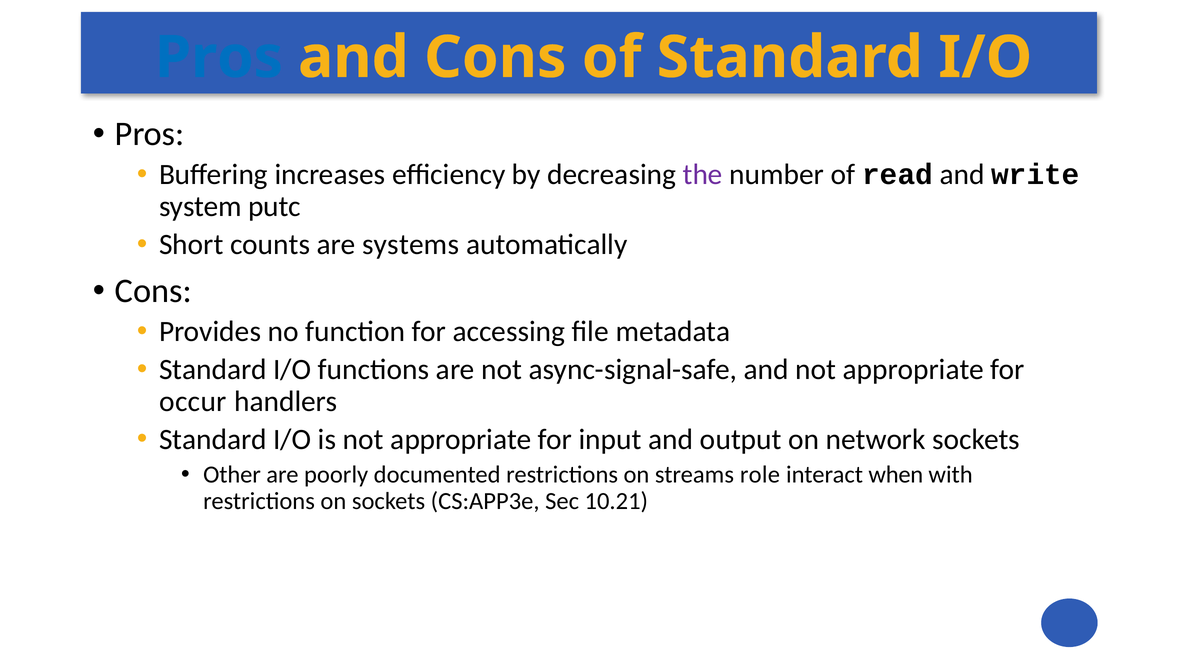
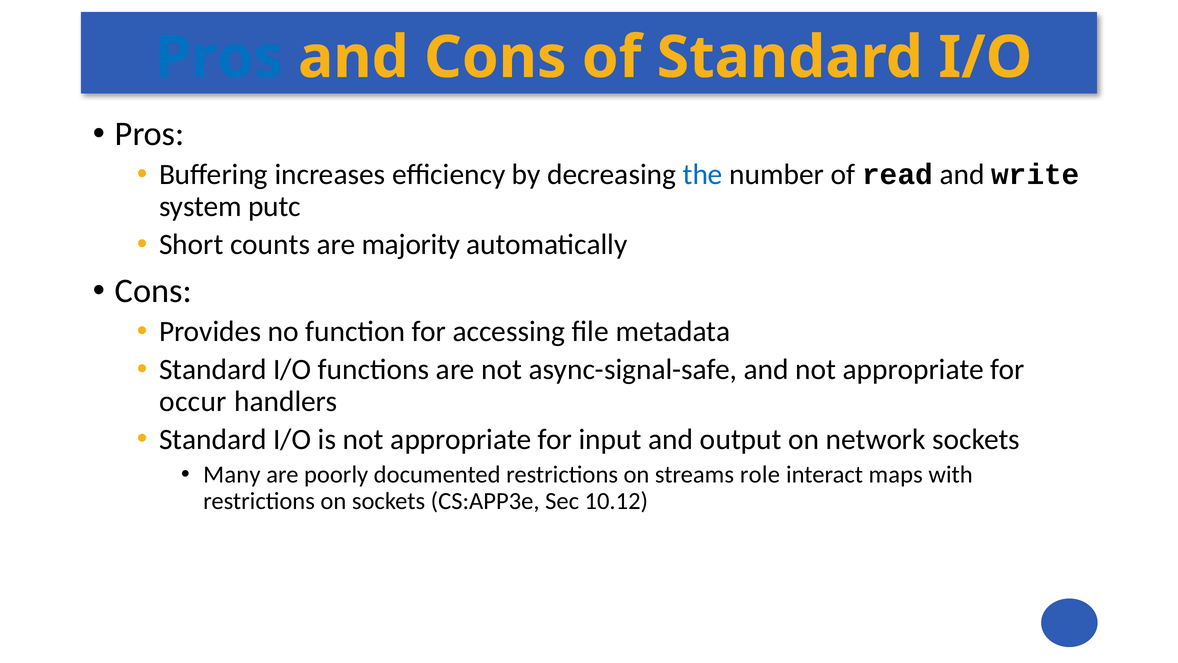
the colour: purple -> blue
systems: systems -> majority
Other: Other -> Many
when: when -> maps
10.21: 10.21 -> 10.12
